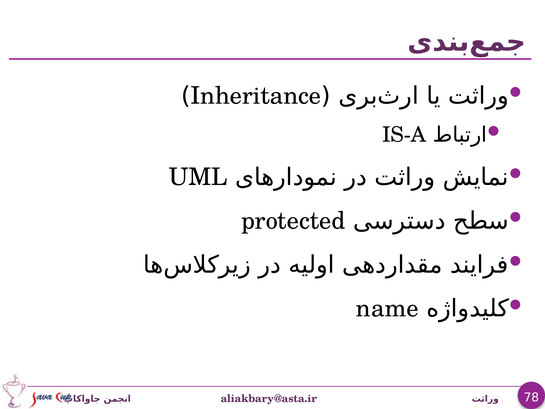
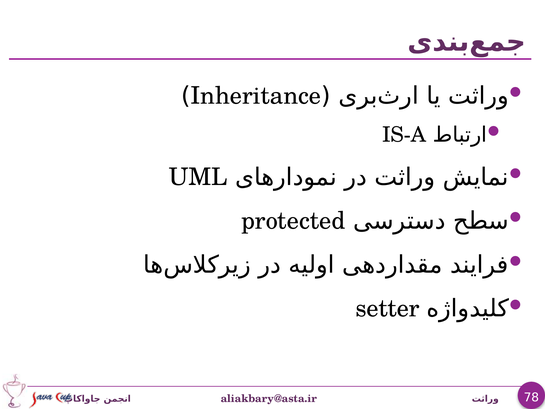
name: name -> setter
